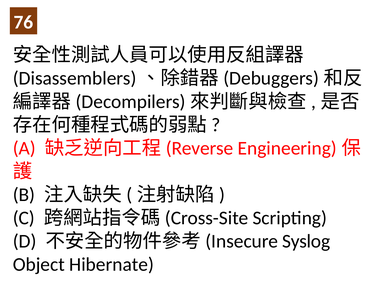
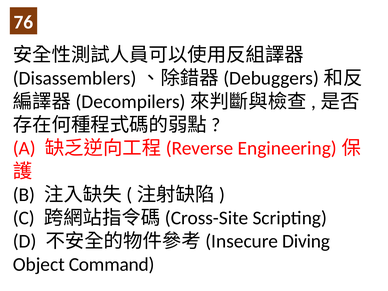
Syslog: Syslog -> Diving
Hibernate: Hibernate -> Command
